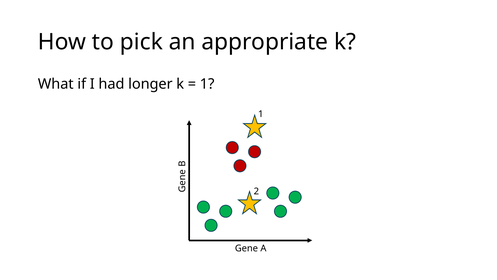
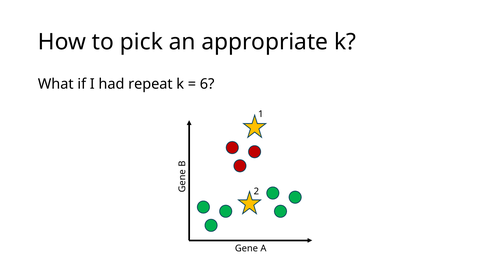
longer: longer -> repeat
1 at (207, 84): 1 -> 6
